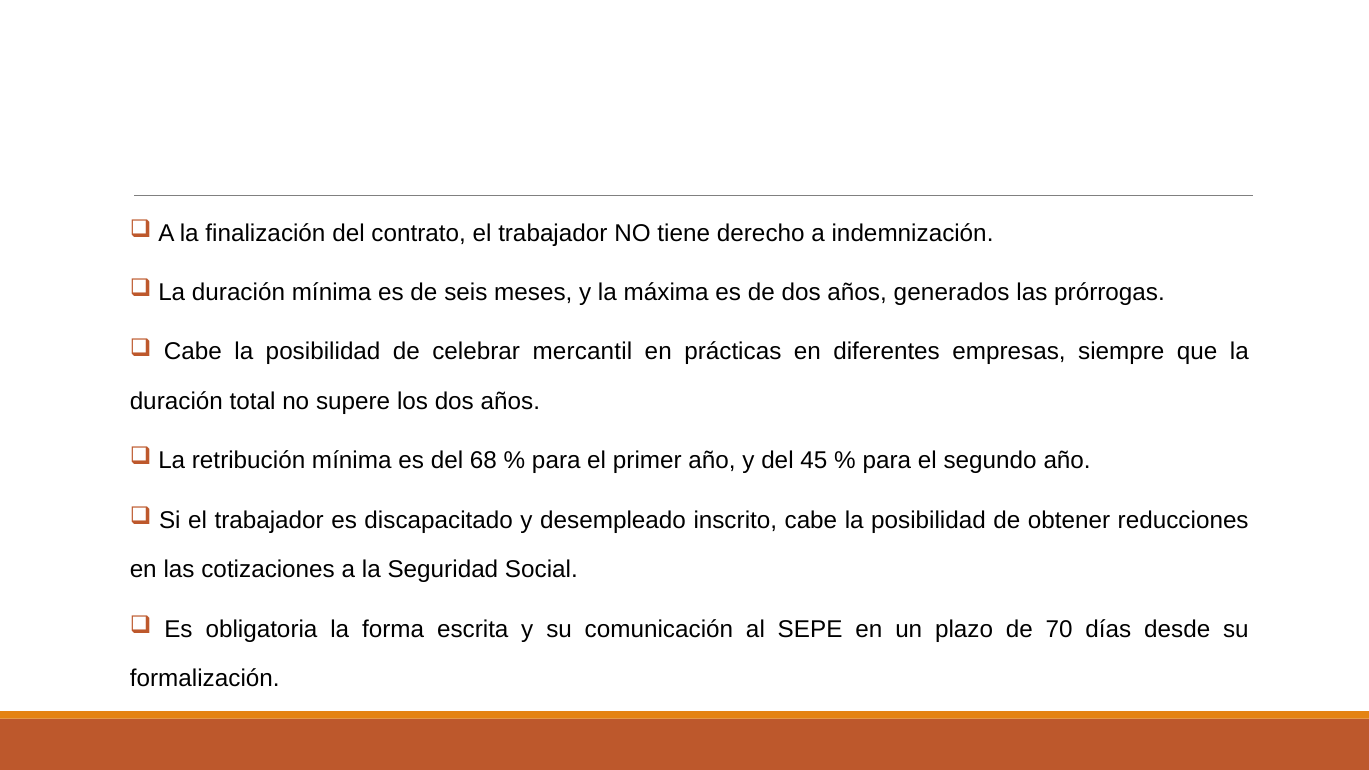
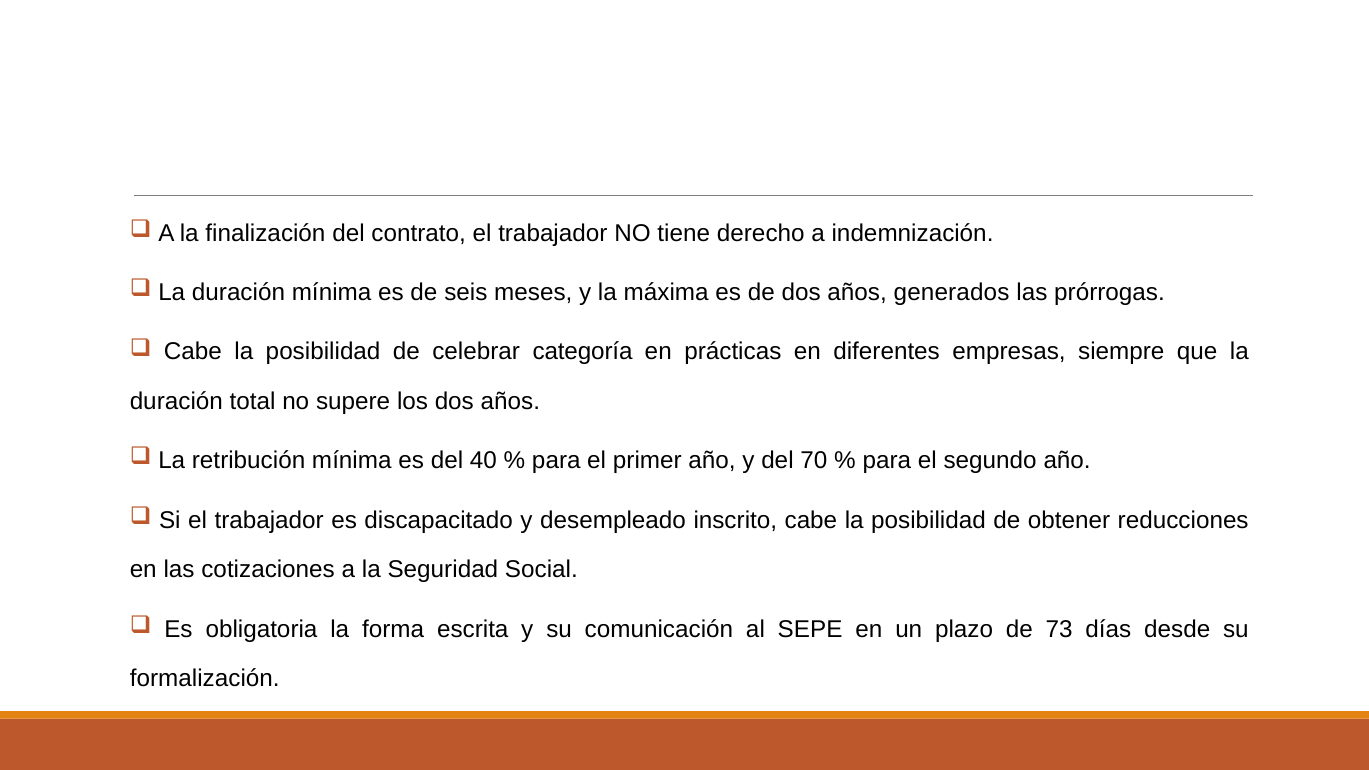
mercantil: mercantil -> categoría
68: 68 -> 40
45: 45 -> 70
70: 70 -> 73
